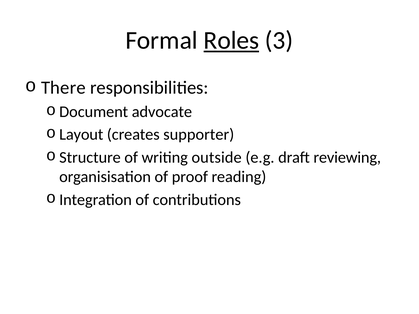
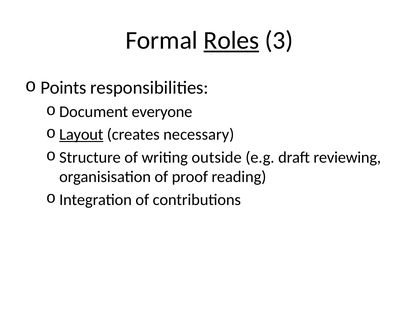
There: There -> Points
advocate: advocate -> everyone
Layout underline: none -> present
supporter: supporter -> necessary
